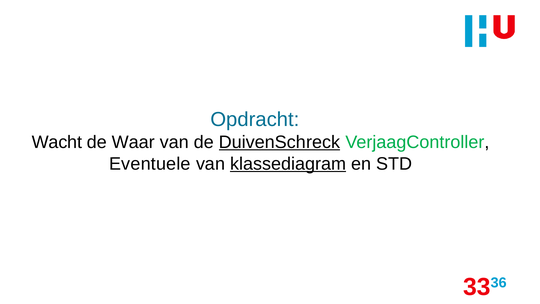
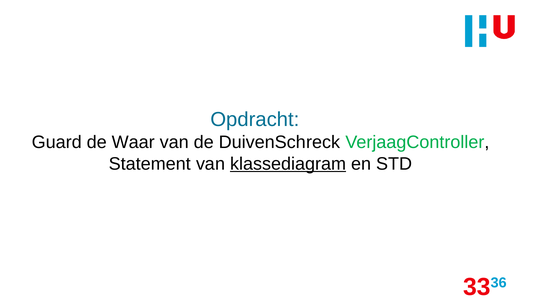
Wacht: Wacht -> Guard
DuivenSchreck underline: present -> none
Eventuele: Eventuele -> Statement
